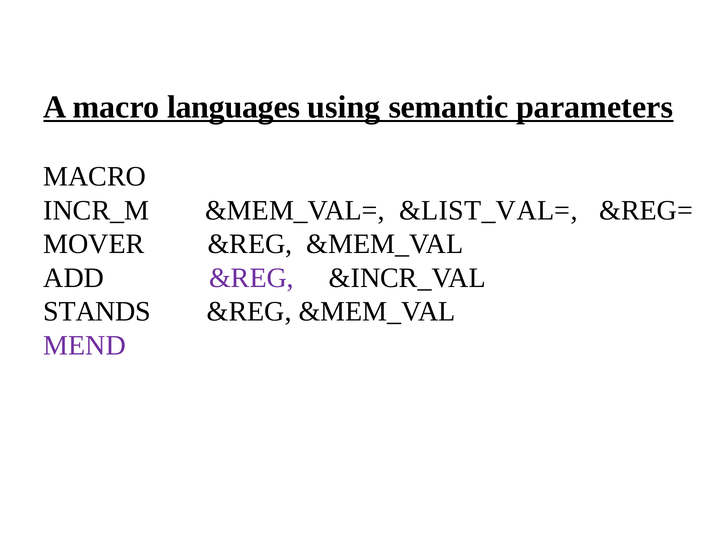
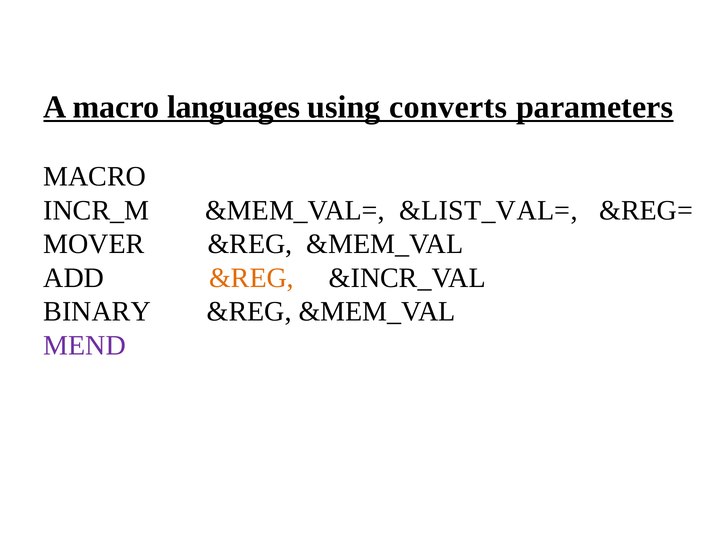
semantic: semantic -> converts
&REG at (252, 278) colour: purple -> orange
STANDS: STANDS -> BINARY
